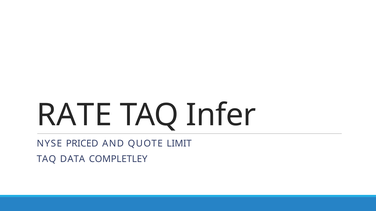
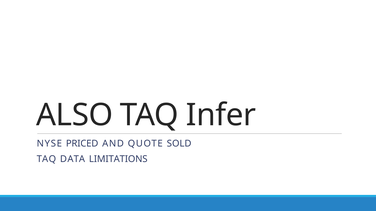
RATE: RATE -> ALSO
LIMIT: LIMIT -> SOLD
COMPLETLEY: COMPLETLEY -> LIMITATIONS
